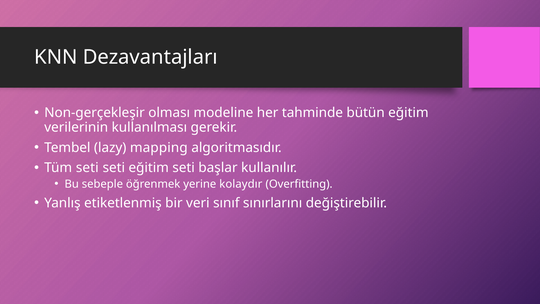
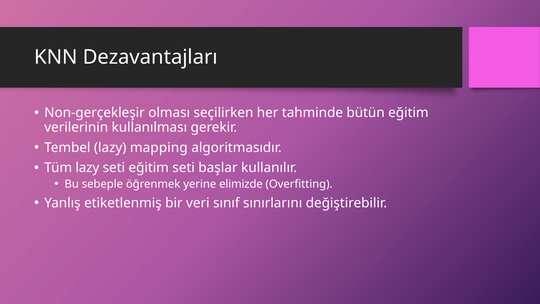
modeline: modeline -> seçilirken
Tüm seti: seti -> lazy
kolaydır: kolaydır -> elimizde
